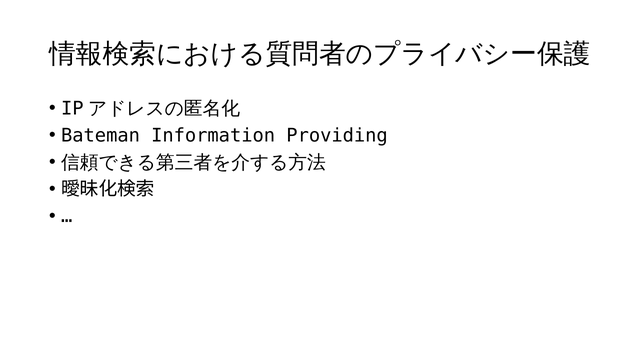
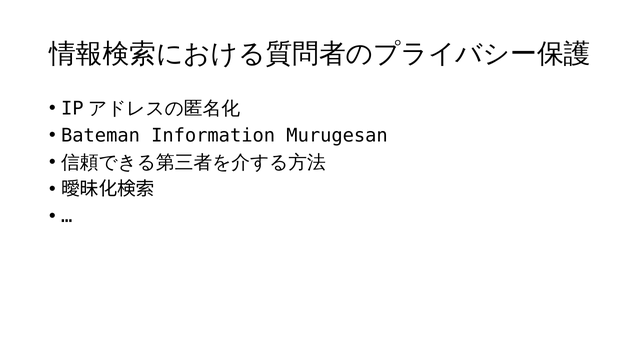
Providing: Providing -> Murugesan
